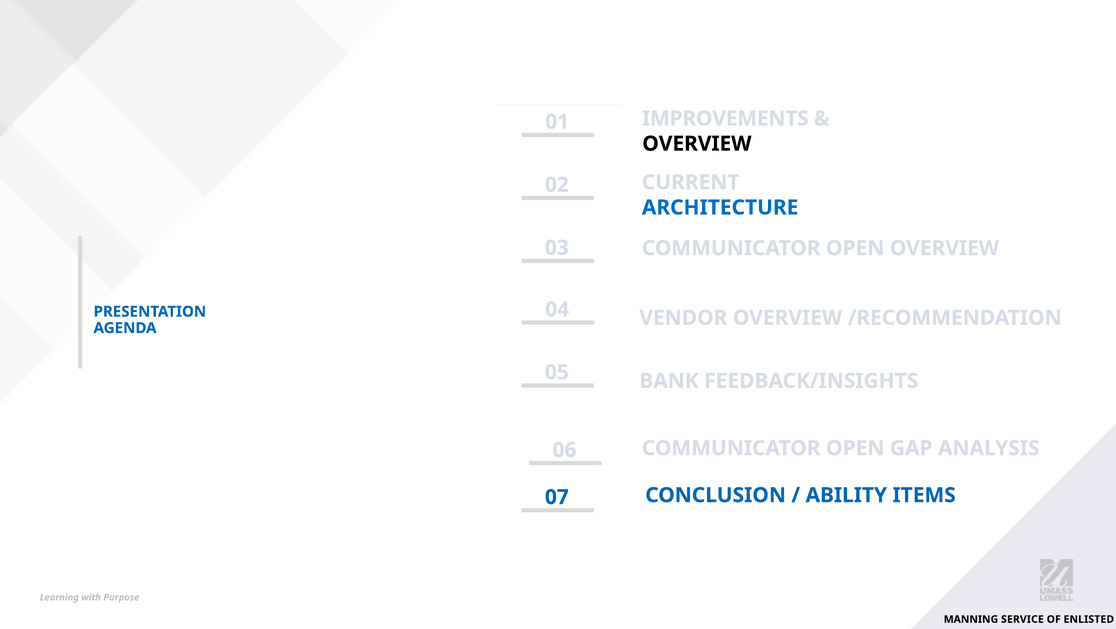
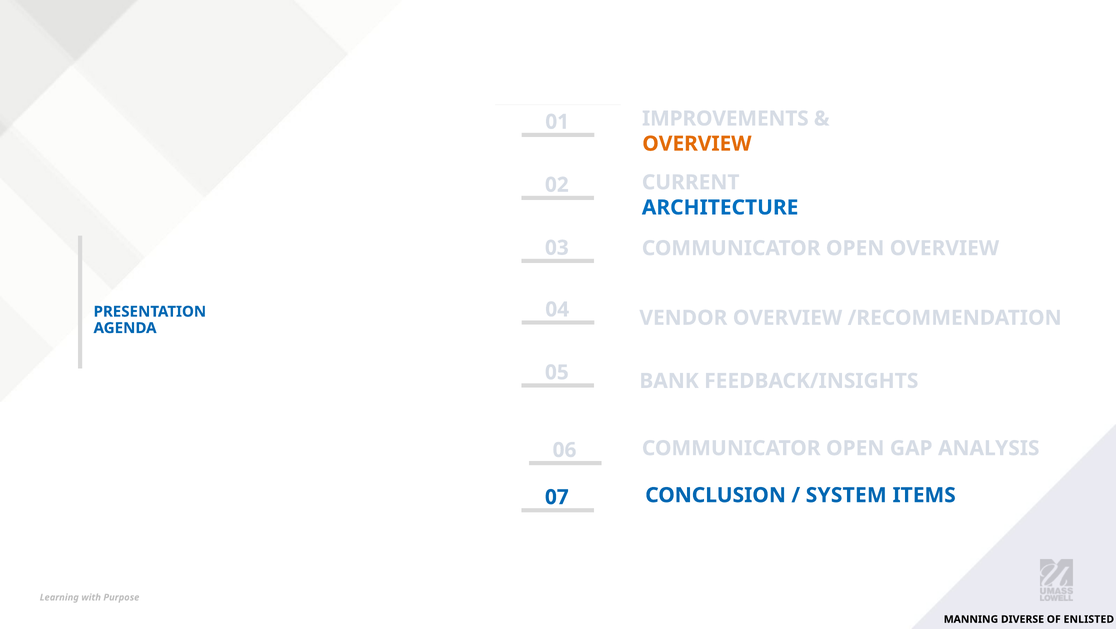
OVERVIEW at (697, 144) colour: black -> orange
ABILITY: ABILITY -> SYSTEM
SERVICE: SERVICE -> DIVERSE
